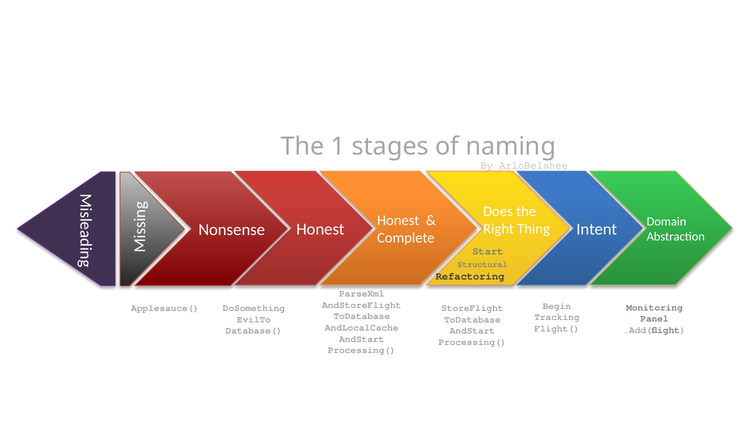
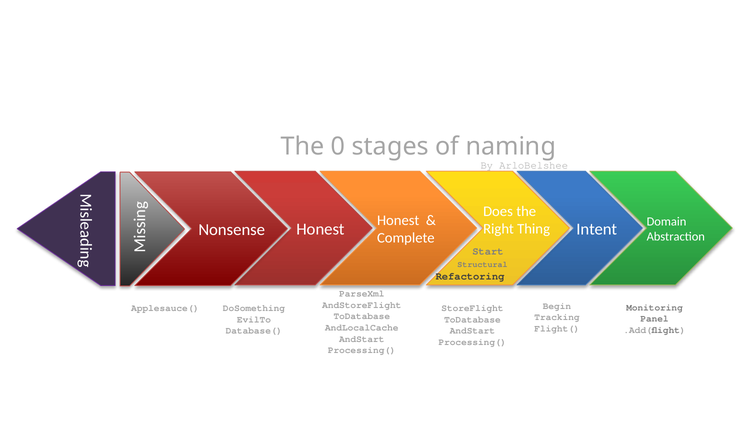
1: 1 -> 0
